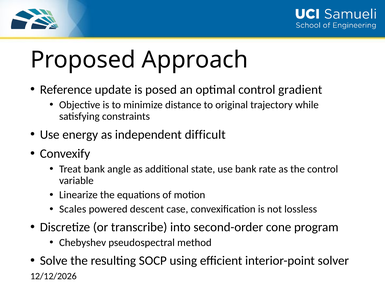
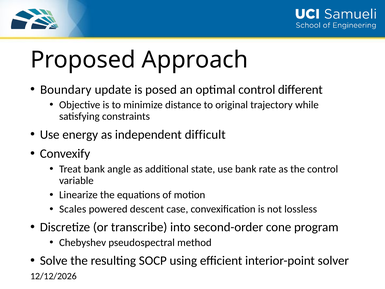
Reference: Reference -> Boundary
gradient: gradient -> different
